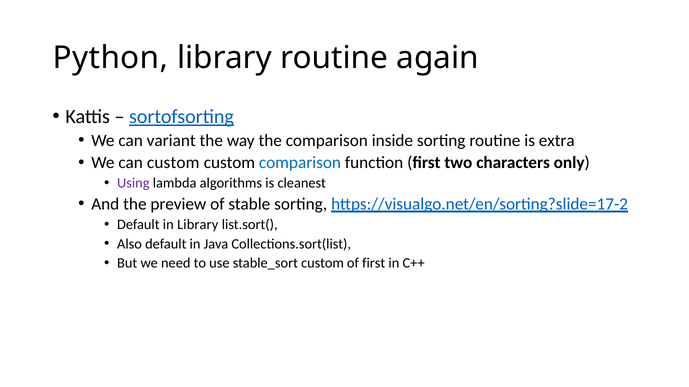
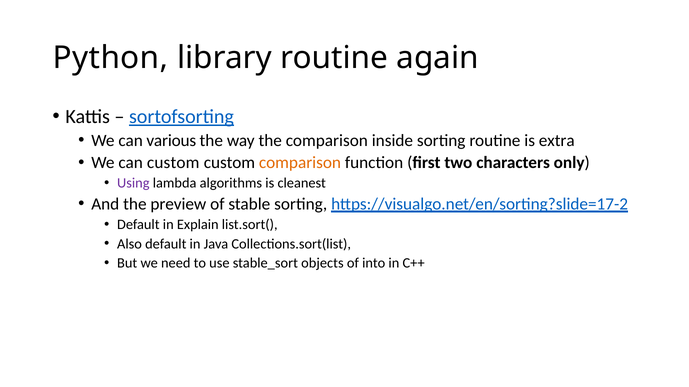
variant: variant -> various
comparison at (300, 163) colour: blue -> orange
in Library: Library -> Explain
stable_sort custom: custom -> objects
of first: first -> into
